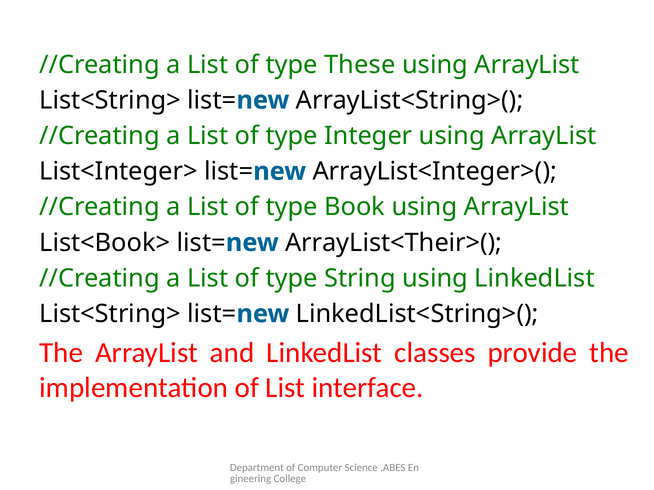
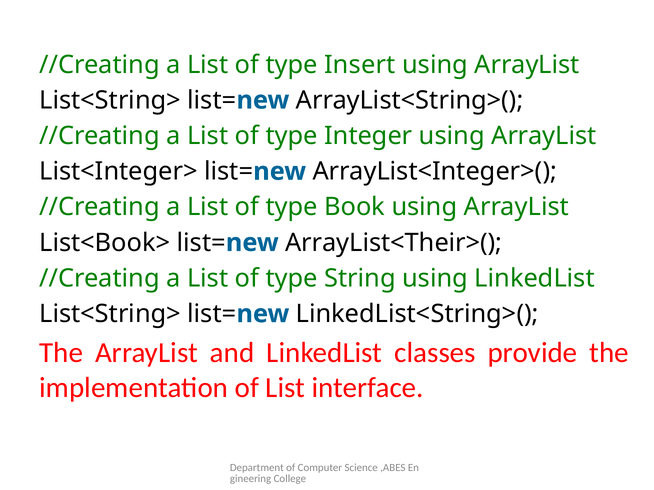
These: These -> Insert
